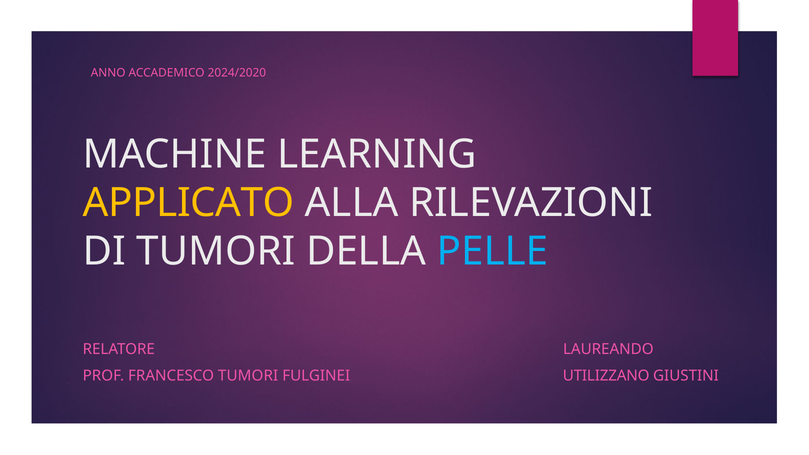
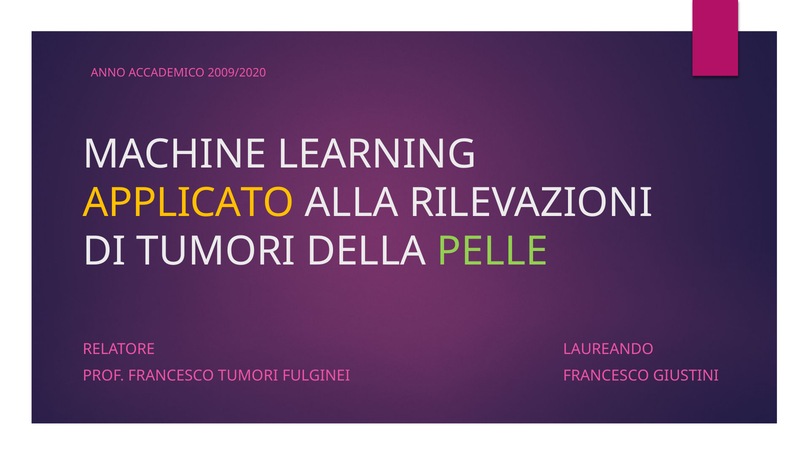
2024/2020: 2024/2020 -> 2009/2020
PELLE colour: light blue -> light green
UTILIZZANO at (606, 376): UTILIZZANO -> FRANCESCO
